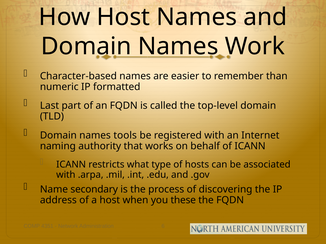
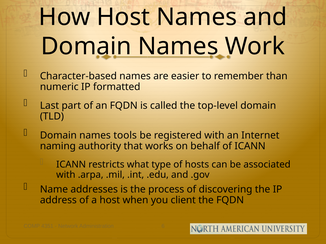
secondary: secondary -> addresses
these: these -> client
